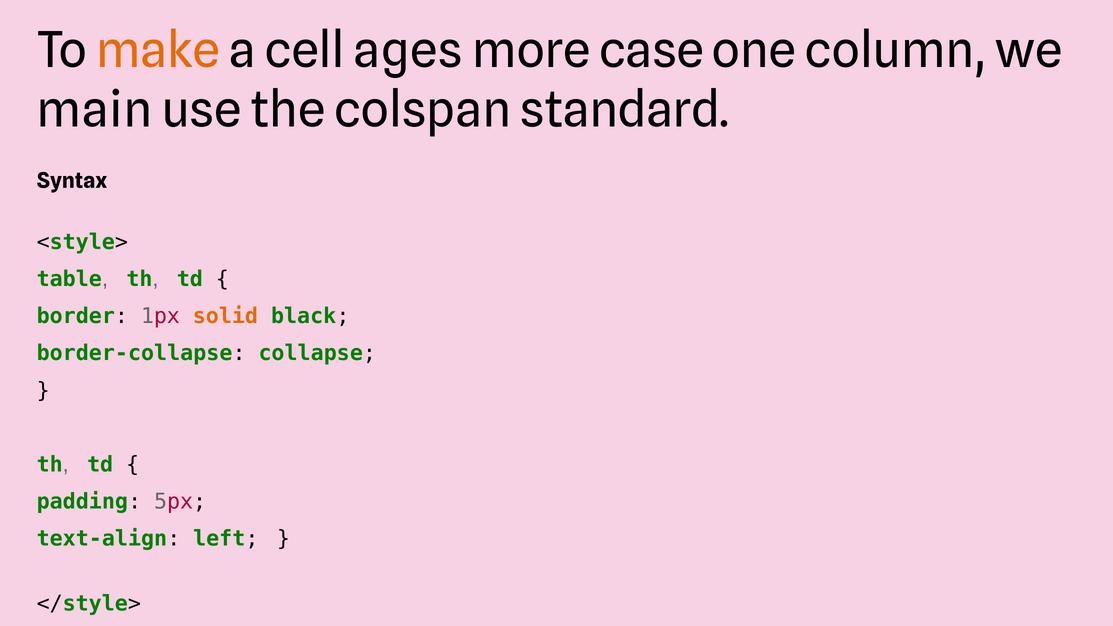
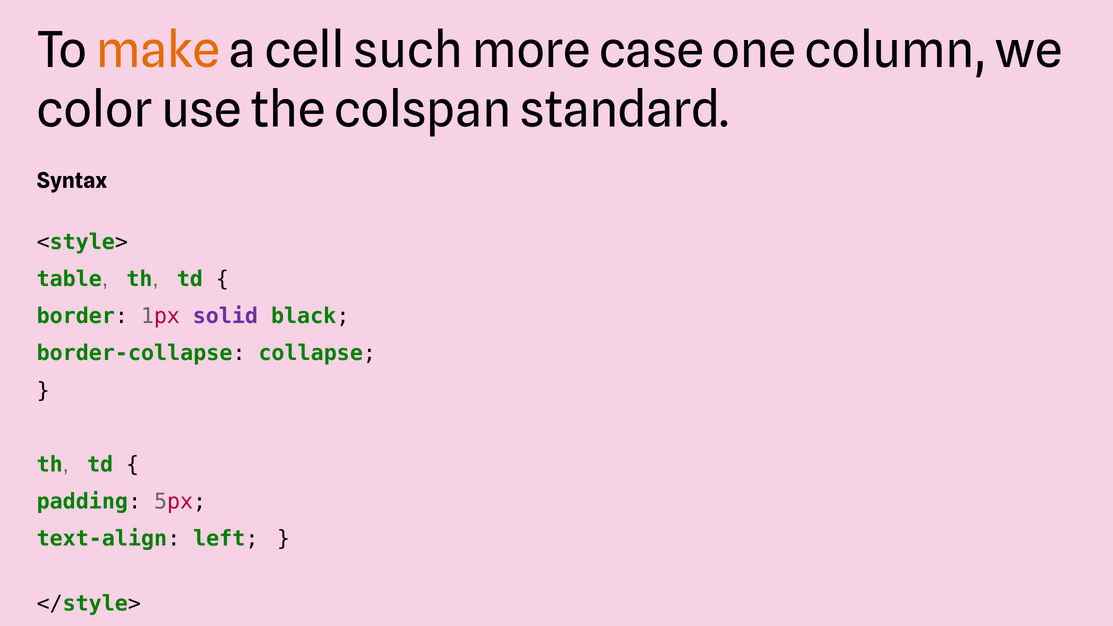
ages: ages -> such
main: main -> color
solid colour: orange -> purple
